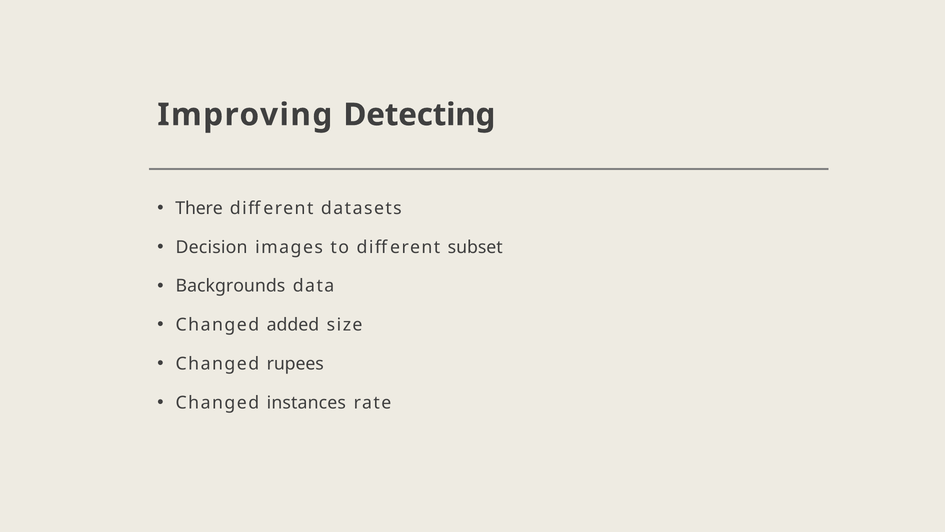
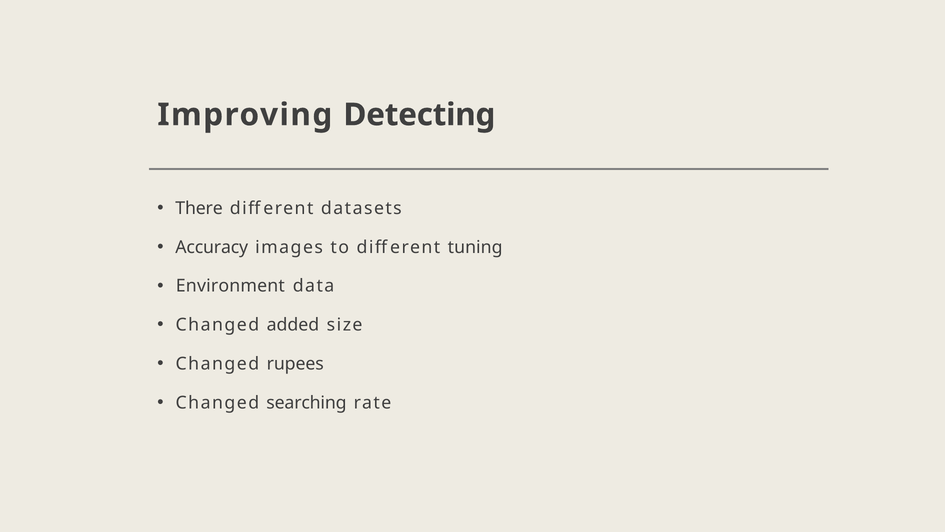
Decision: Decision -> Accuracy
subset: subset -> tuning
Backgrounds: Backgrounds -> Environment
instances: instances -> searching
